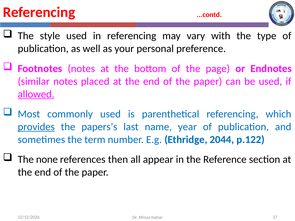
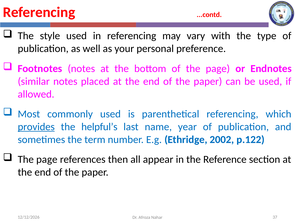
allowed underline: present -> none
papers’s: papers’s -> helpful’s
2044: 2044 -> 2002
none at (47, 160): none -> page
